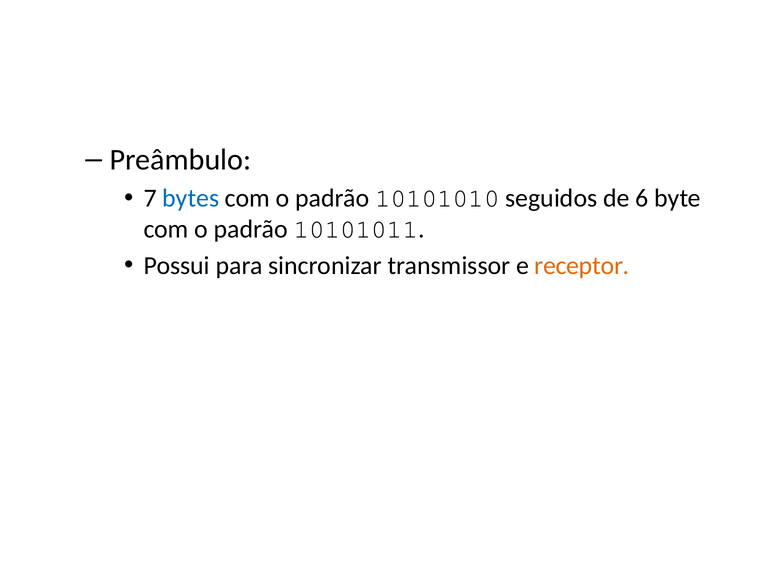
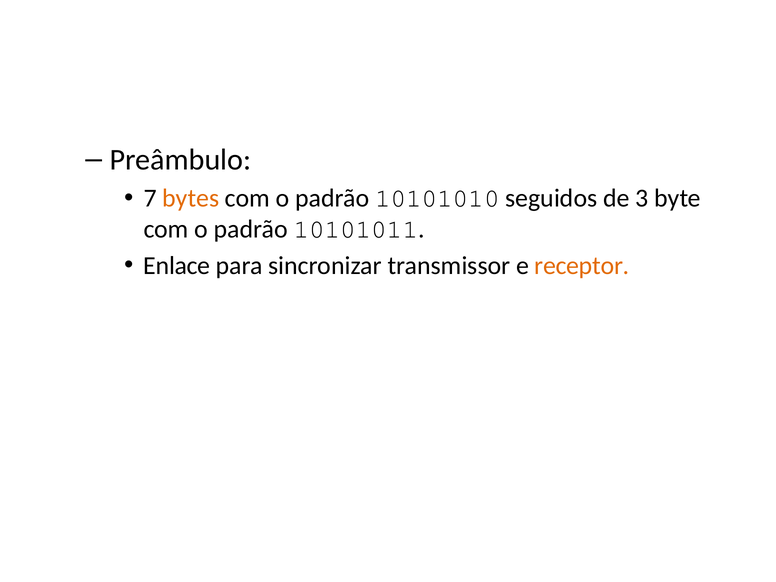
bytes colour: blue -> orange
6: 6 -> 3
Possui: Possui -> Enlace
